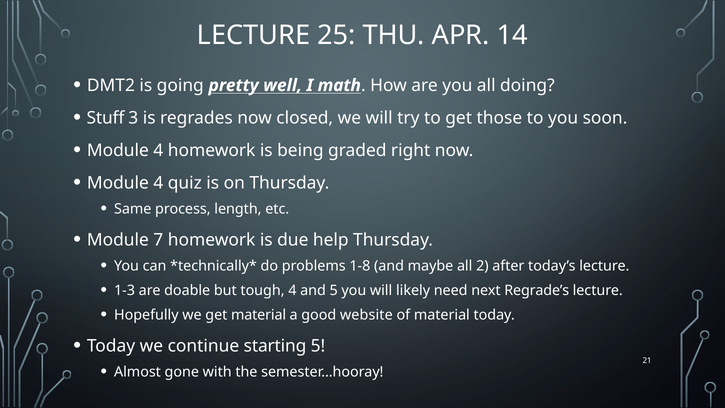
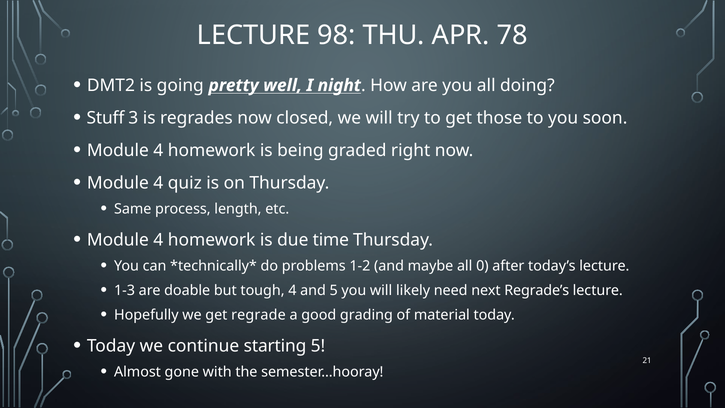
25: 25 -> 98
14: 14 -> 78
math: math -> night
7 at (158, 240): 7 -> 4
help: help -> time
1-8: 1-8 -> 1-2
2: 2 -> 0
get material: material -> regrade
website: website -> grading
